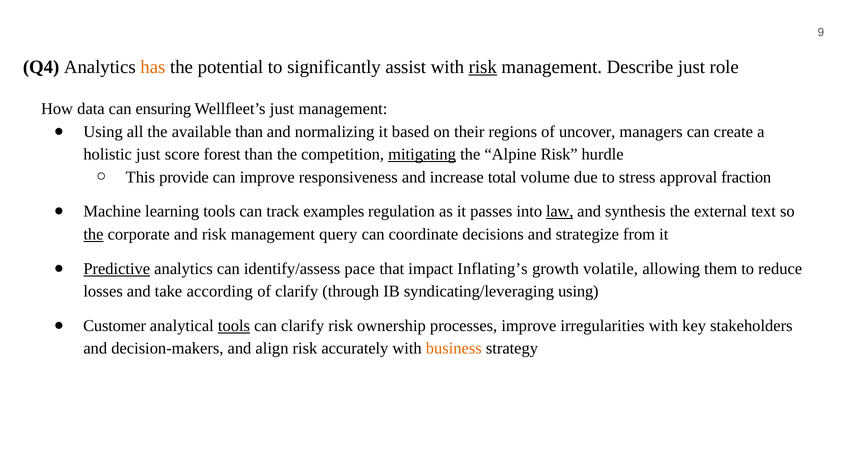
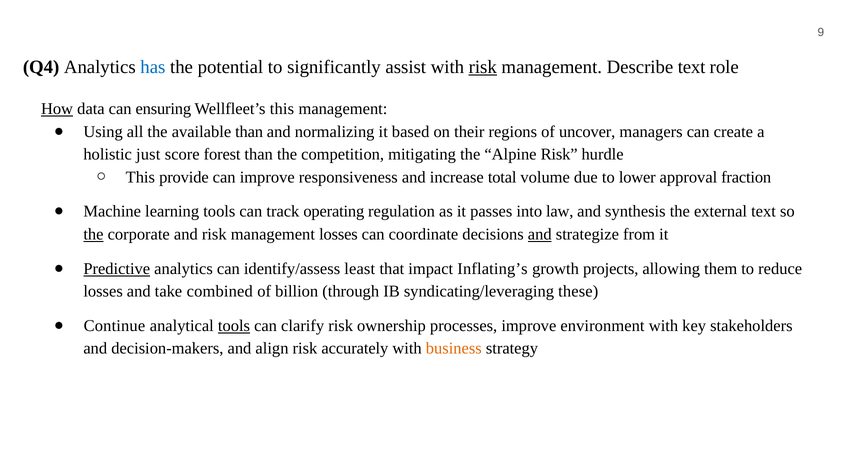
has colour: orange -> blue
Describe just: just -> text
How underline: none -> present
Wellfleet’s just: just -> this
mitigating underline: present -> none
stress: stress -> lower
examples: examples -> operating
law underline: present -> none
management query: query -> losses
and at (540, 234) underline: none -> present
pace: pace -> least
volatile: volatile -> projects
according: according -> combined
of clarify: clarify -> billion
syndicating/leveraging using: using -> these
Customer: Customer -> Continue
irregularities: irregularities -> environment
